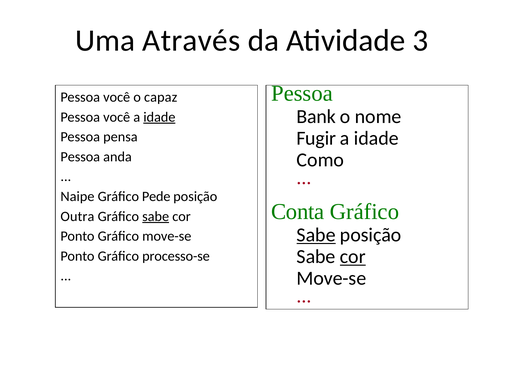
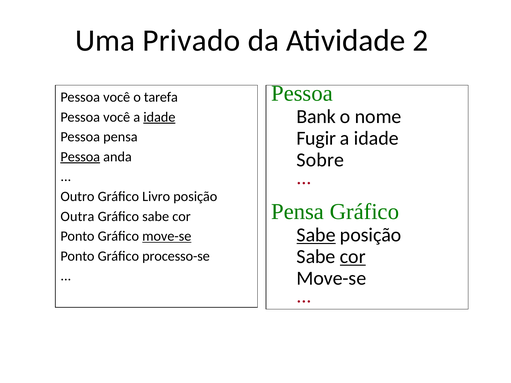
Através: Através -> Privado
3: 3 -> 2
capaz: capaz -> tarefa
Pessoa at (80, 157) underline: none -> present
Como: Como -> Sobre
Naipe: Naipe -> Outro
Pede: Pede -> Livro
Conta at (298, 212): Conta -> Pensa
sabe at (156, 216) underline: present -> none
move-se at (167, 236) underline: none -> present
